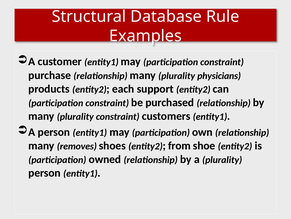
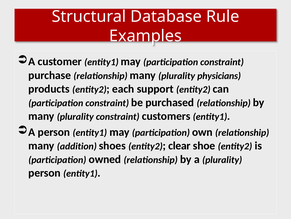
removes: removes -> addition
from: from -> clear
